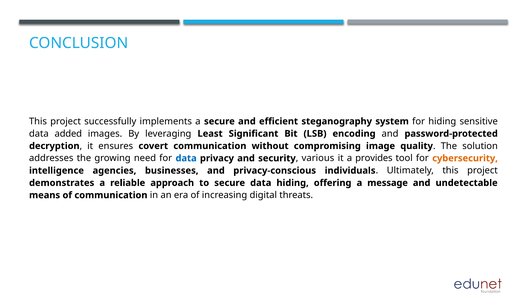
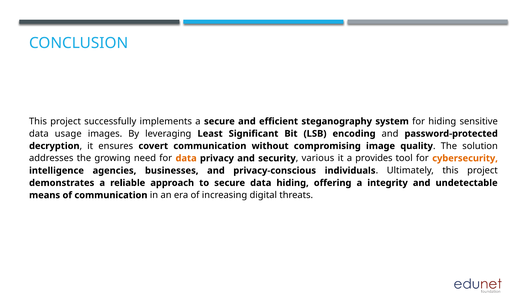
added: added -> usage
data at (186, 158) colour: blue -> orange
message: message -> integrity
